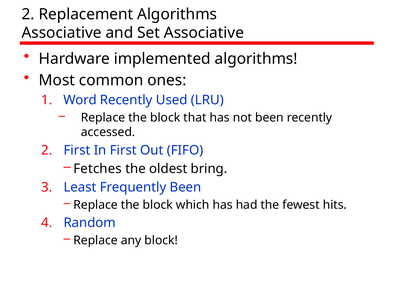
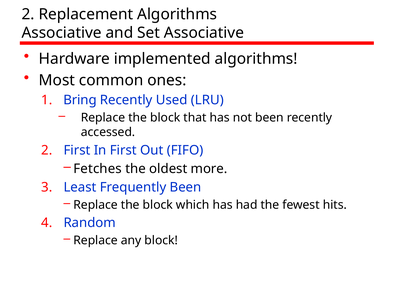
Word: Word -> Bring
bring: bring -> more
